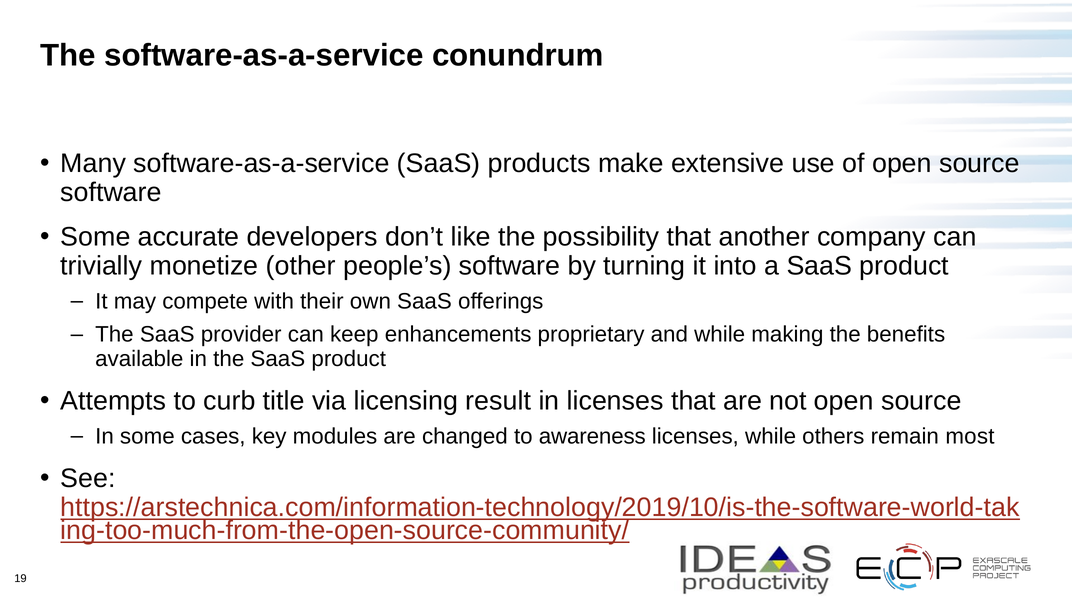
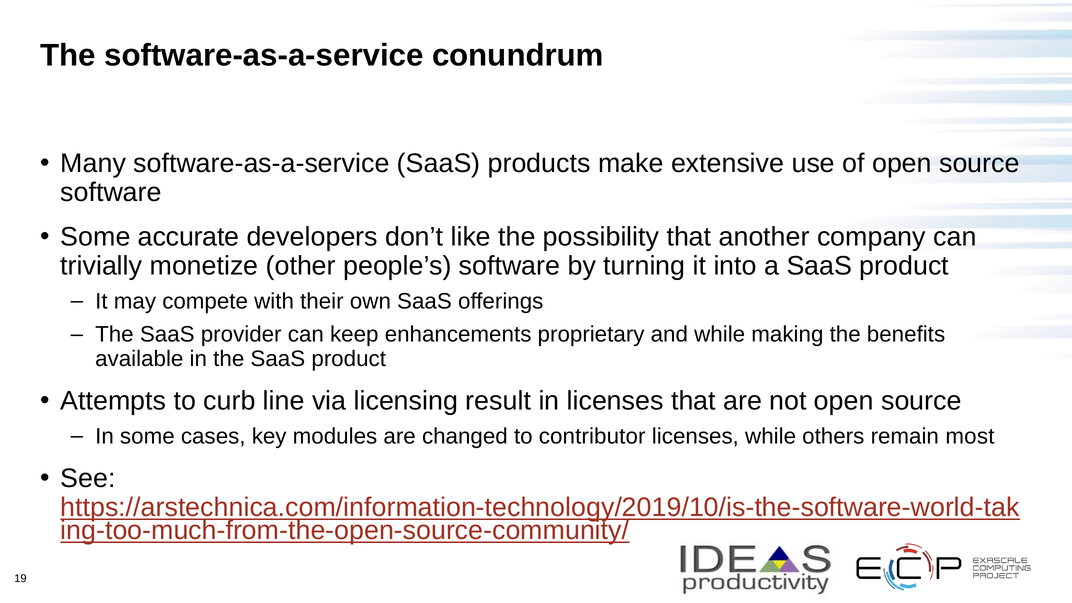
title: title -> line
awareness: awareness -> contributor
